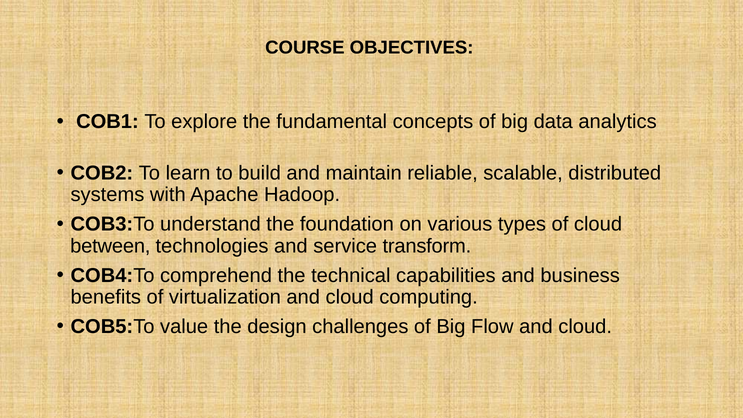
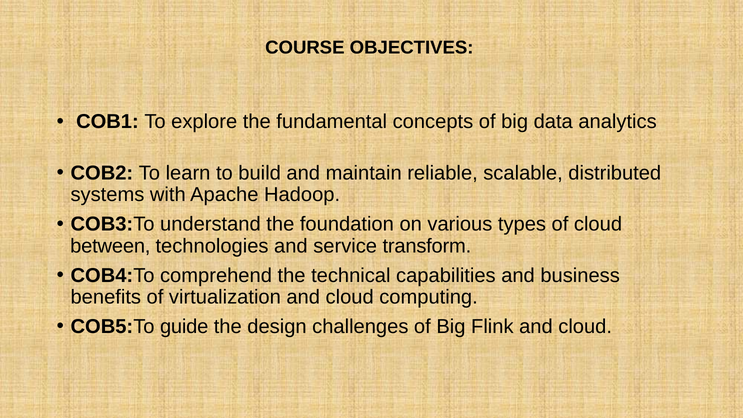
value: value -> guide
Flow: Flow -> Flink
